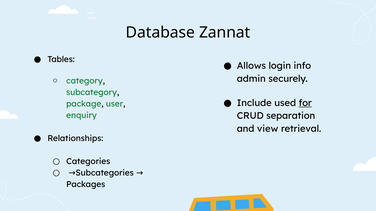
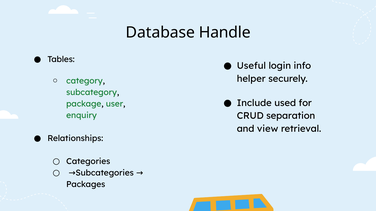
Zannat: Zannat -> Handle
Allows: Allows -> Useful
admin: admin -> helper
for underline: present -> none
